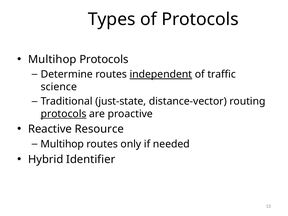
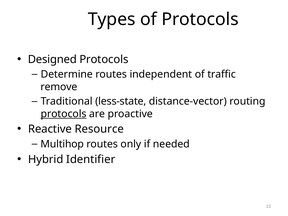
Multihop at (52, 59): Multihop -> Designed
independent underline: present -> none
science: science -> remove
just-state: just-state -> less-state
